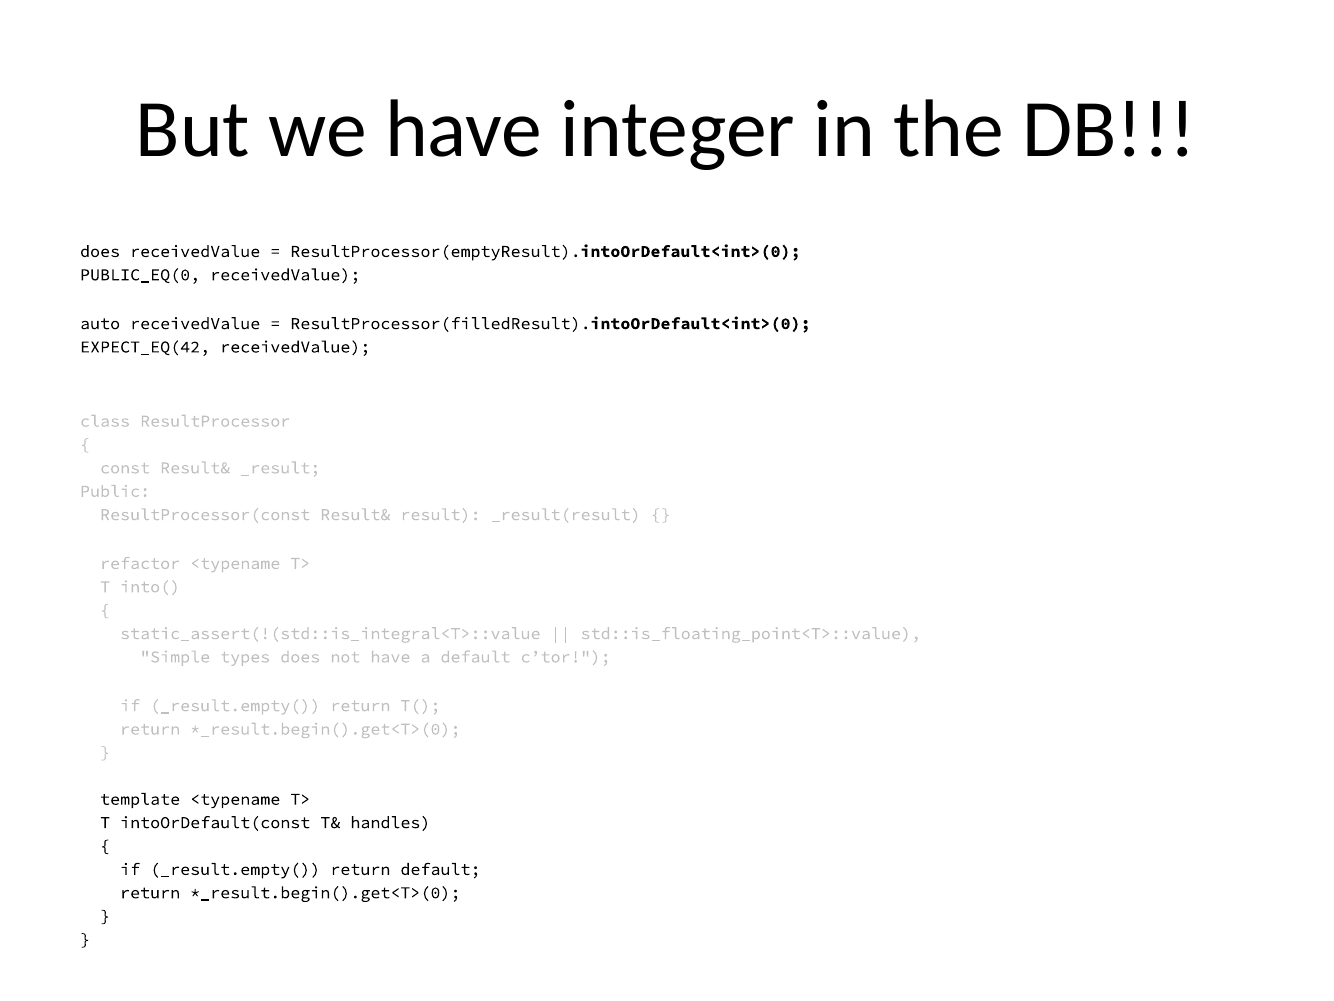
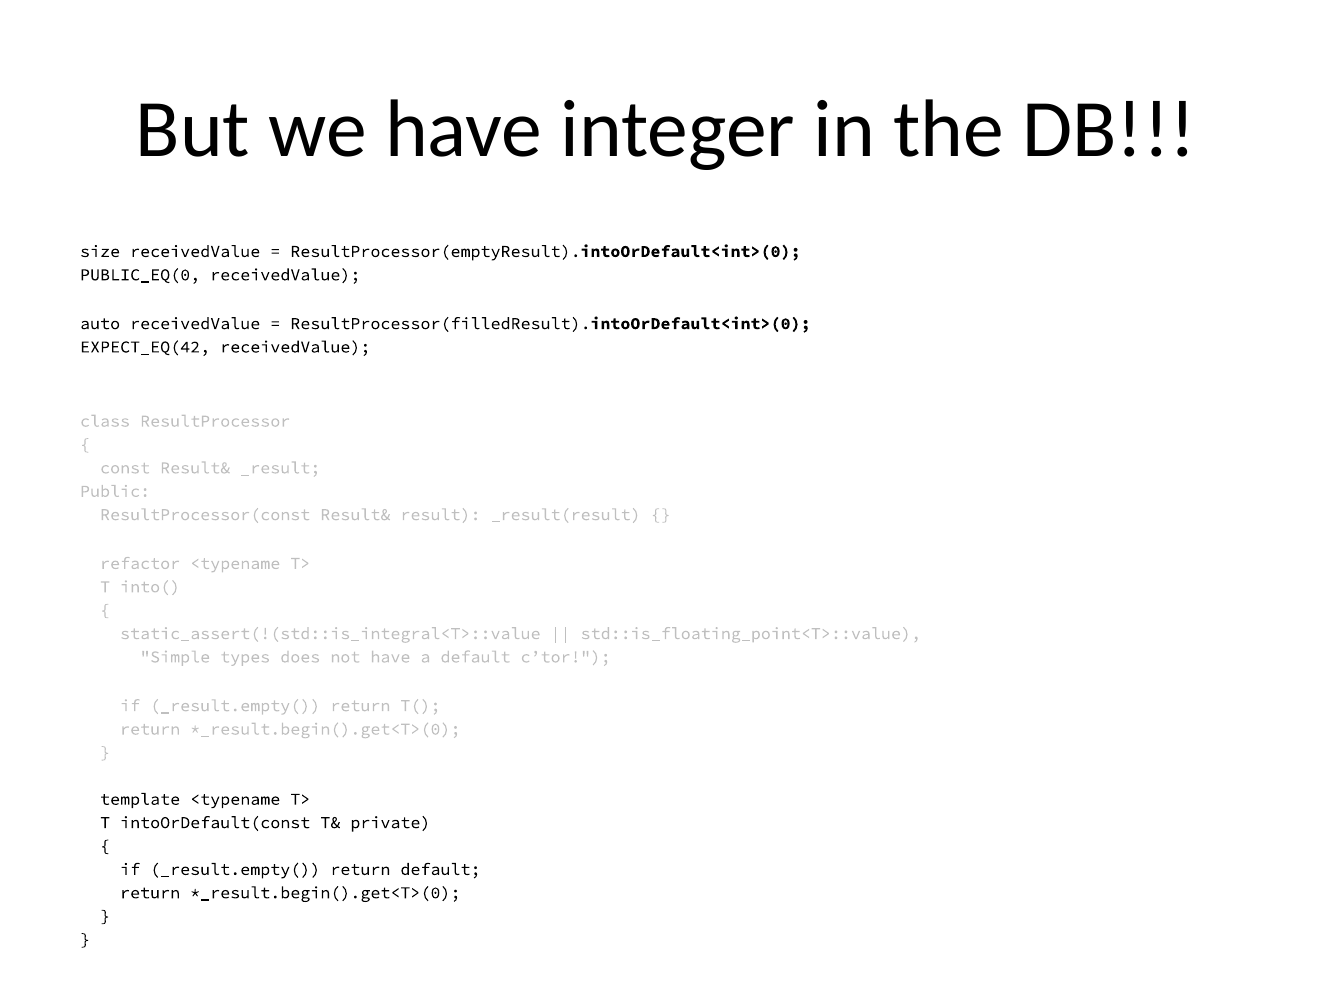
does at (100, 251): does -> size
handles: handles -> private
